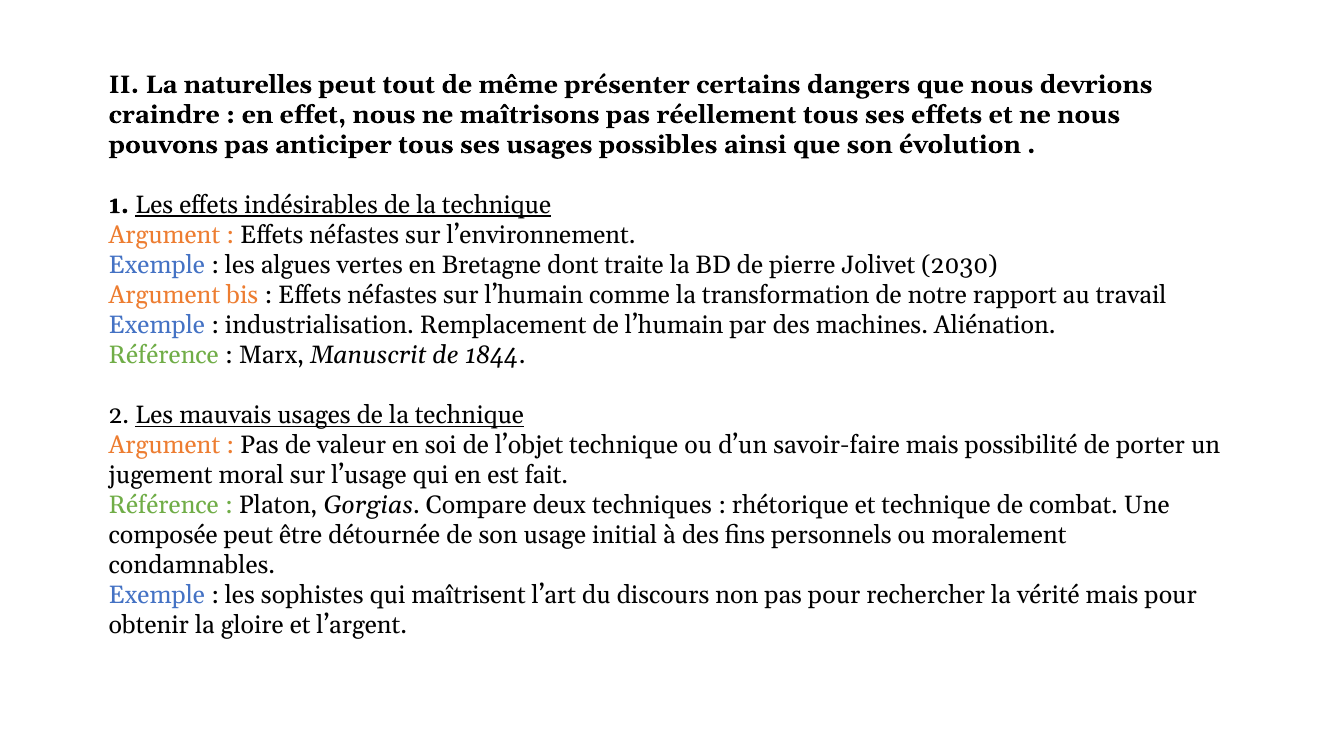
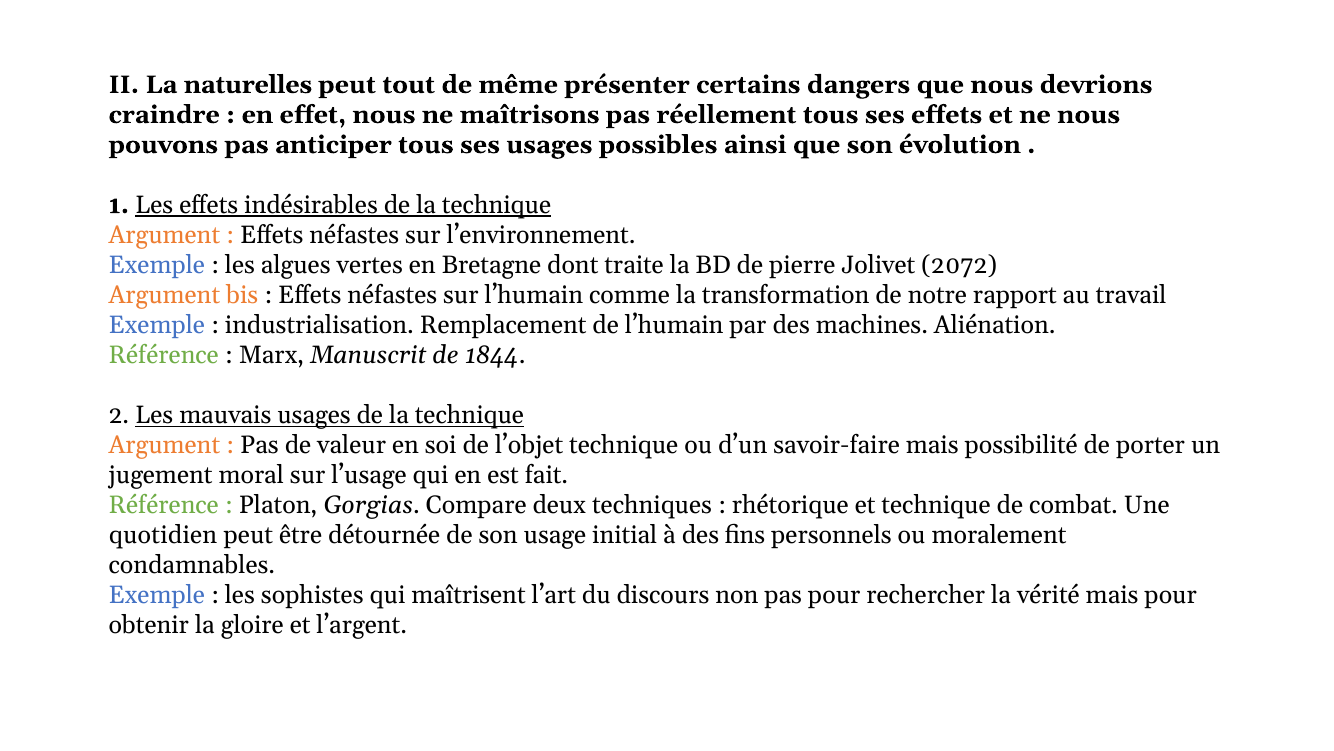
2030: 2030 -> 2072
composée: composée -> quotidien
